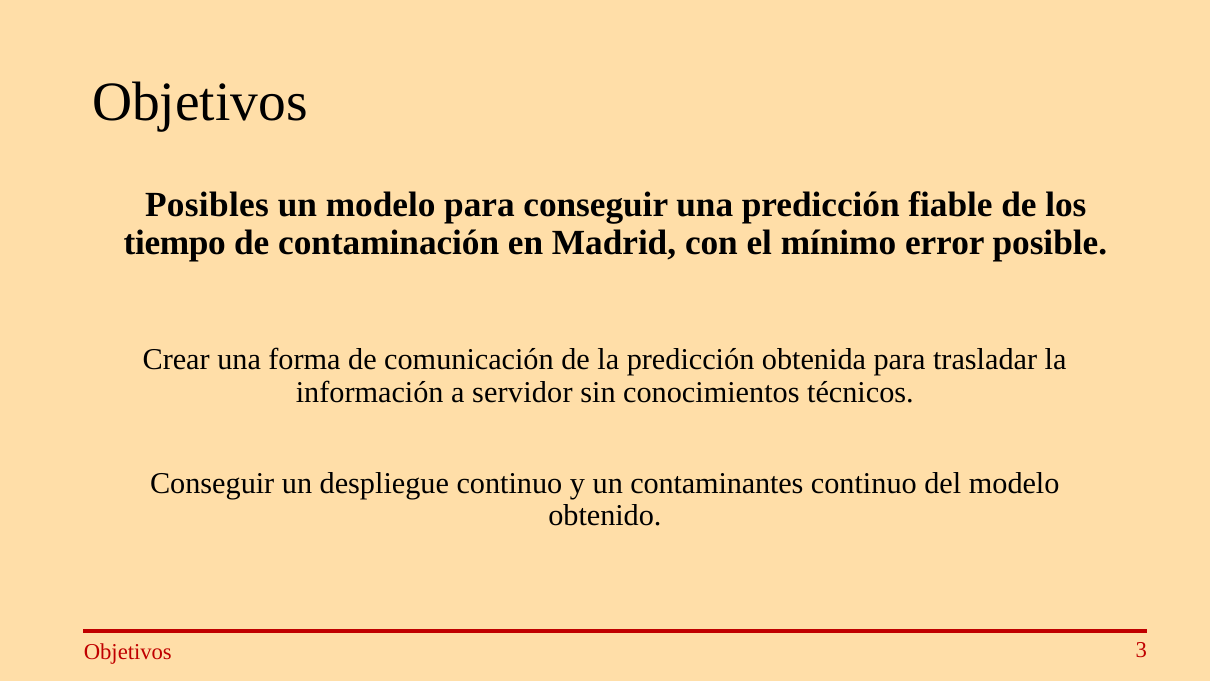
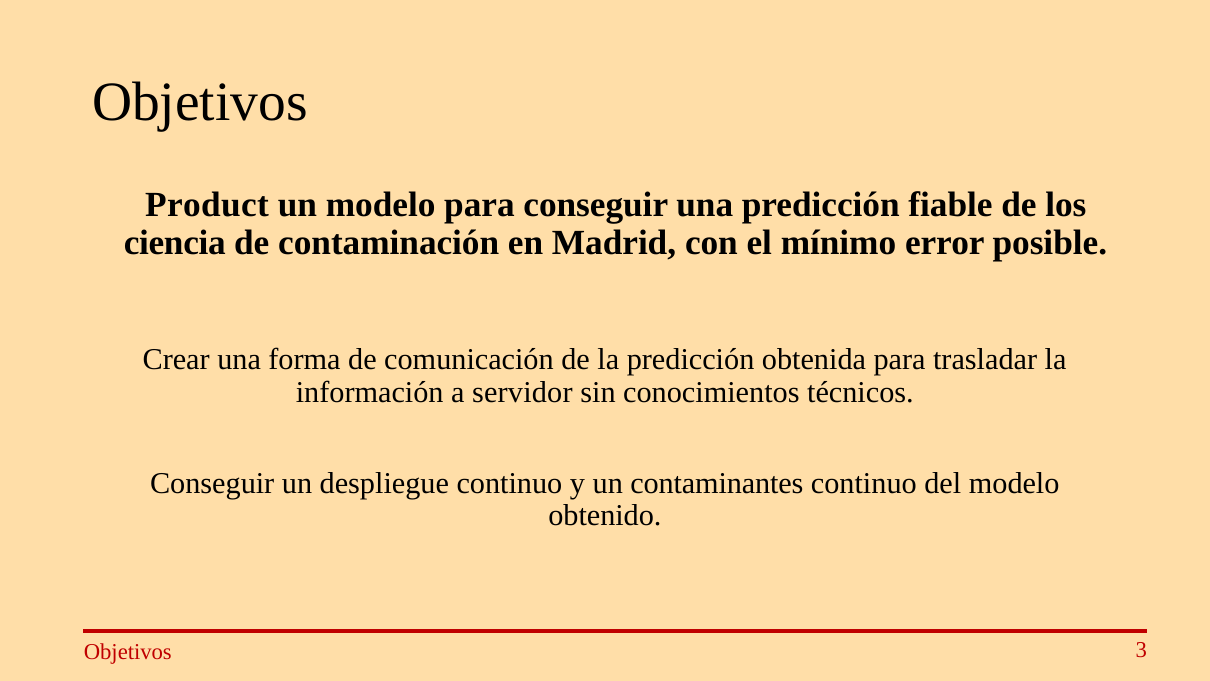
Posibles: Posibles -> Product
tiempo: tiempo -> ciencia
